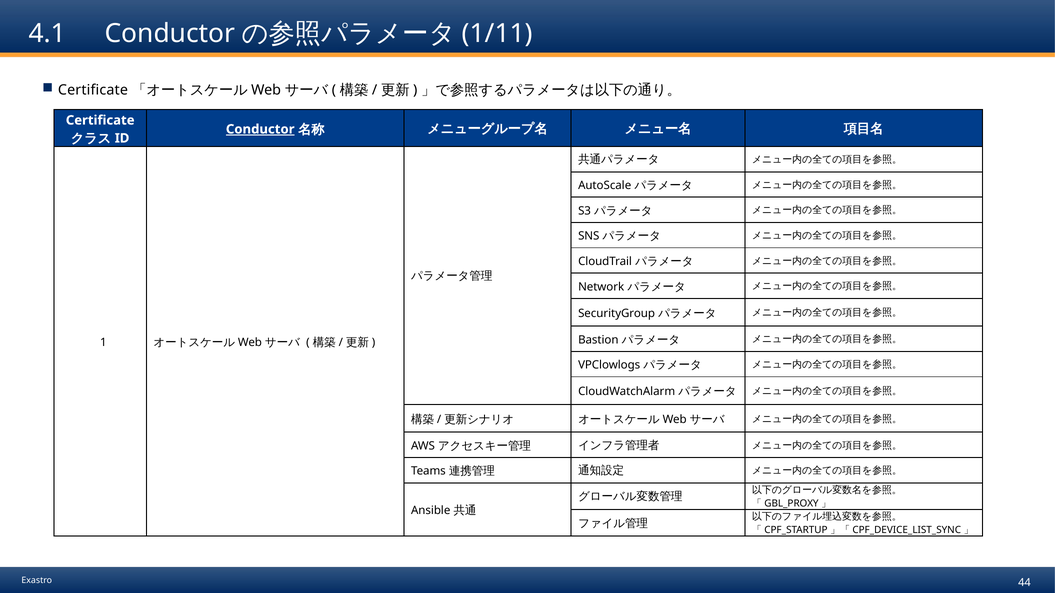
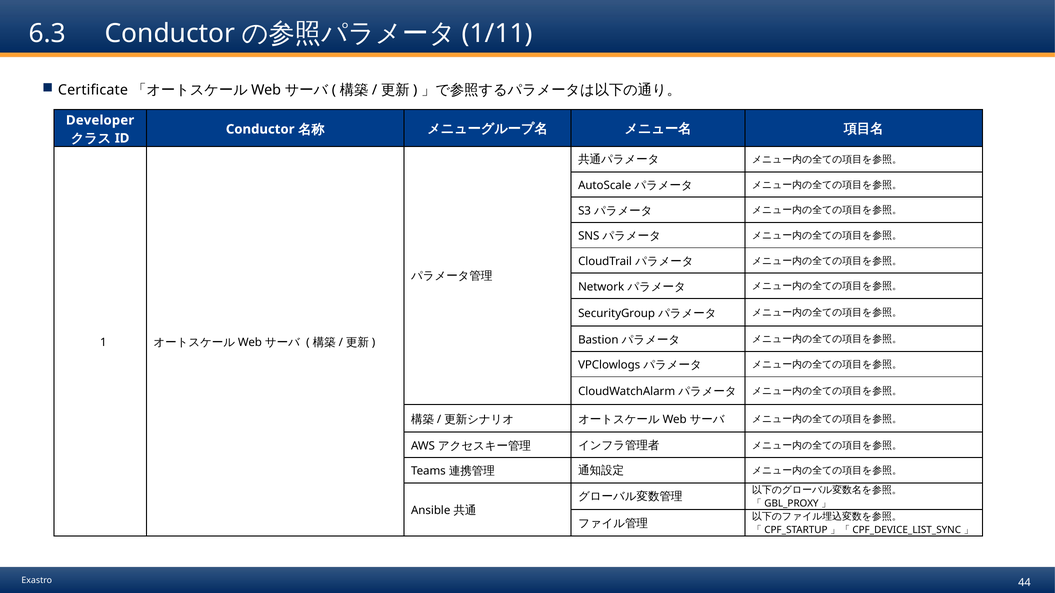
4.1: 4.1 -> 6.3
Certificate at (100, 120): Certificate -> Developer
Conductor at (260, 129) underline: present -> none
